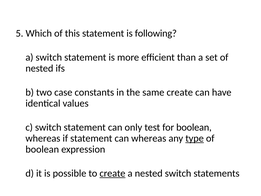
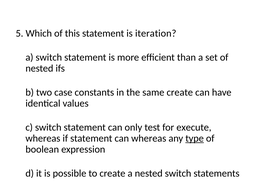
following: following -> iteration
for boolean: boolean -> execute
create at (112, 173) underline: present -> none
